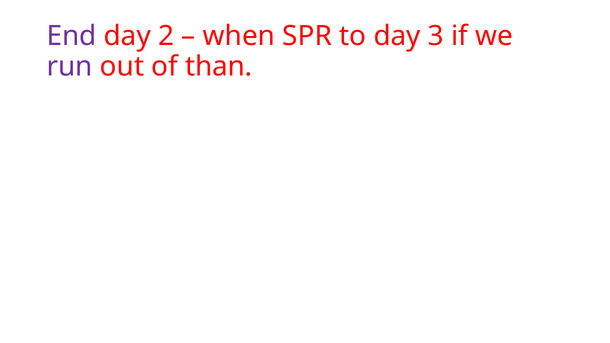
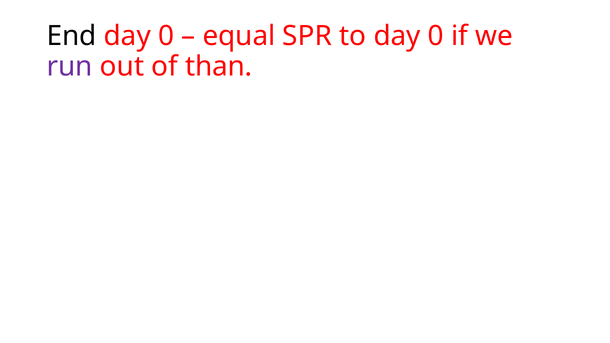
End colour: purple -> black
2 at (166, 36): 2 -> 0
when: when -> equal
to day 3: 3 -> 0
